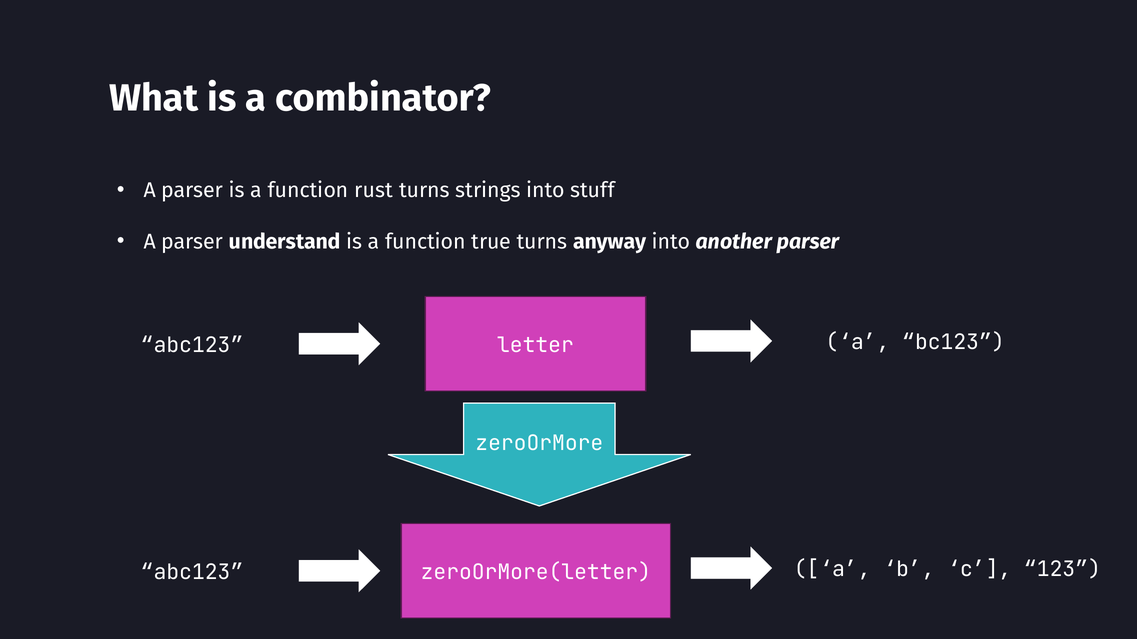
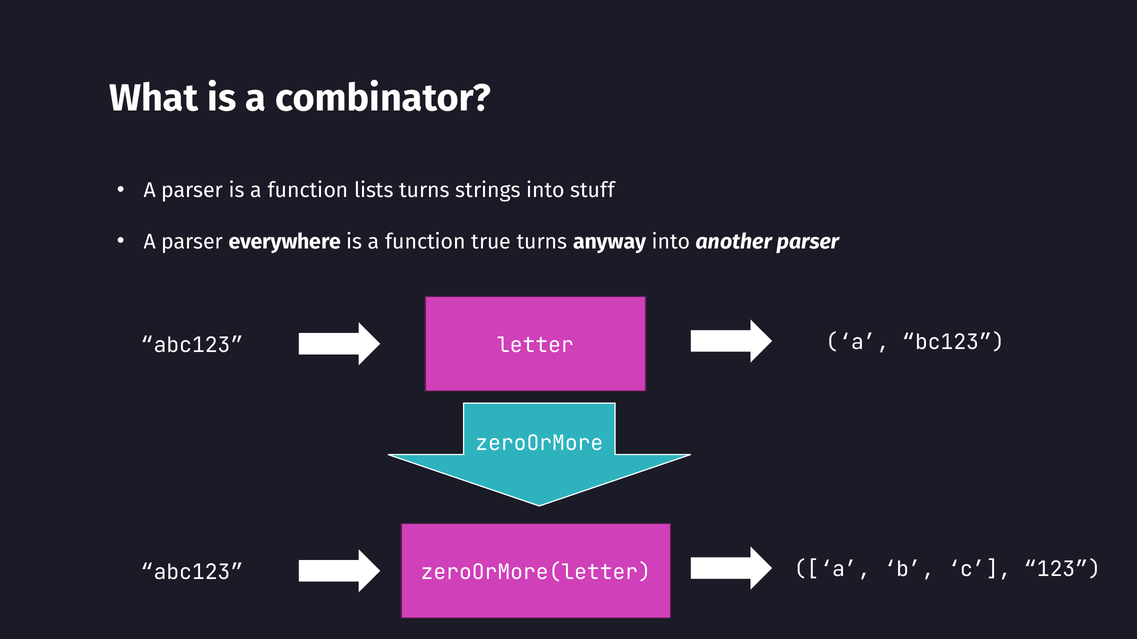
rust: rust -> lists
understand: understand -> everywhere
